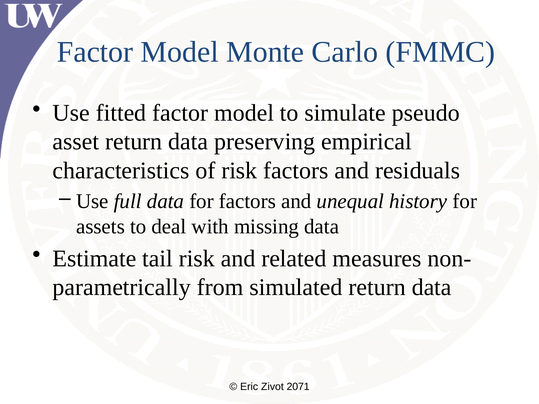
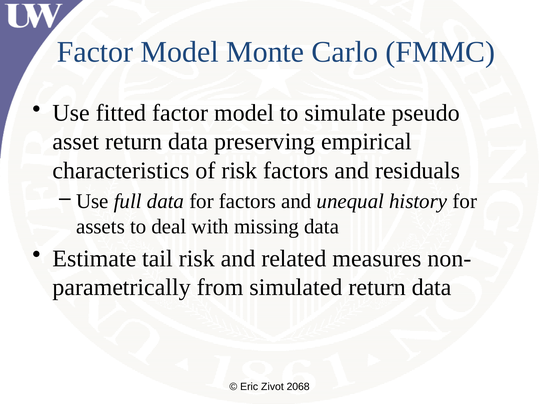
2071: 2071 -> 2068
